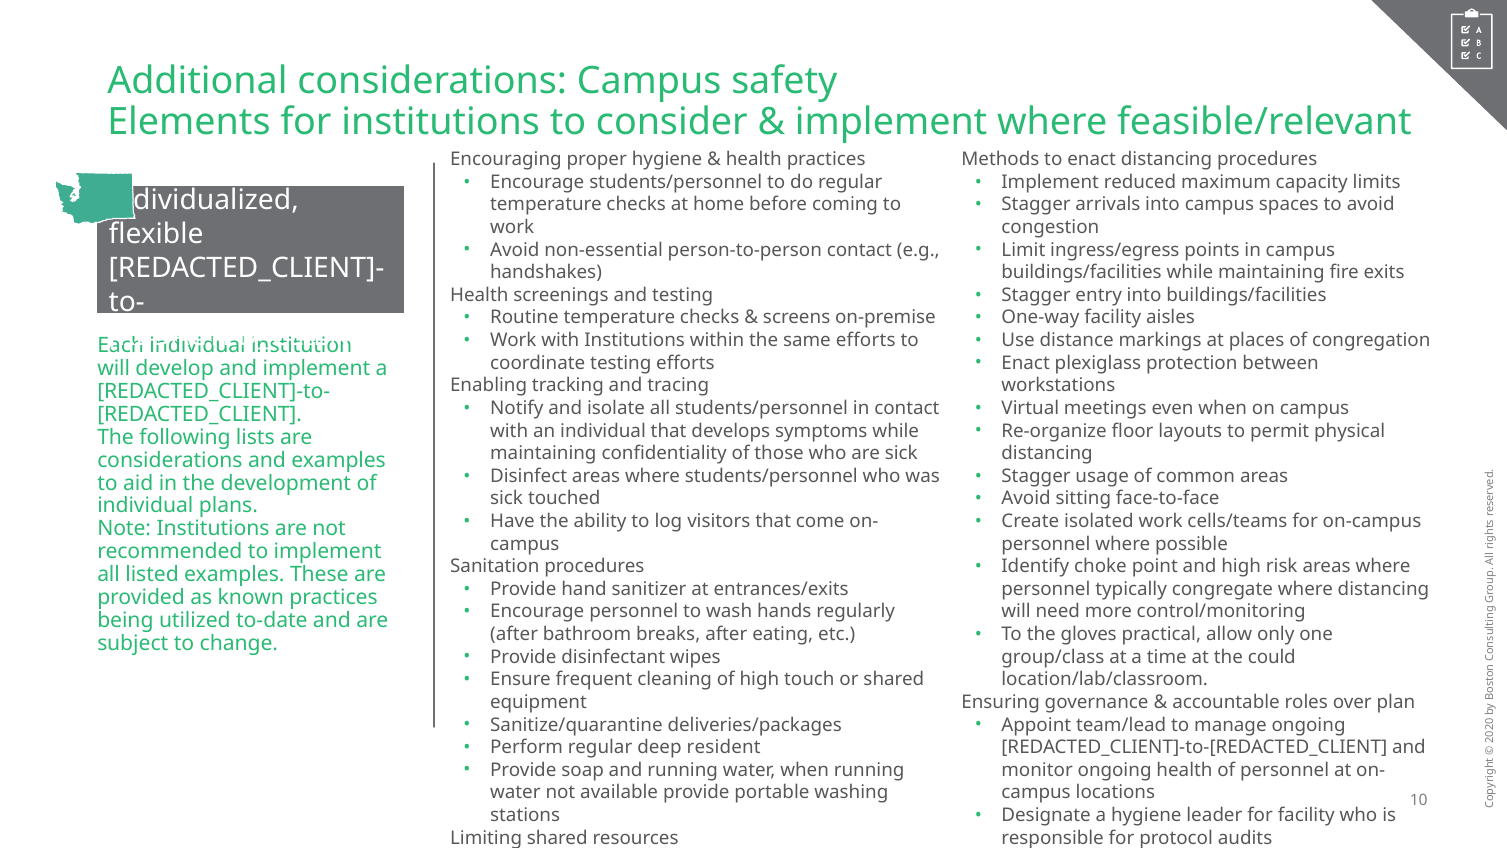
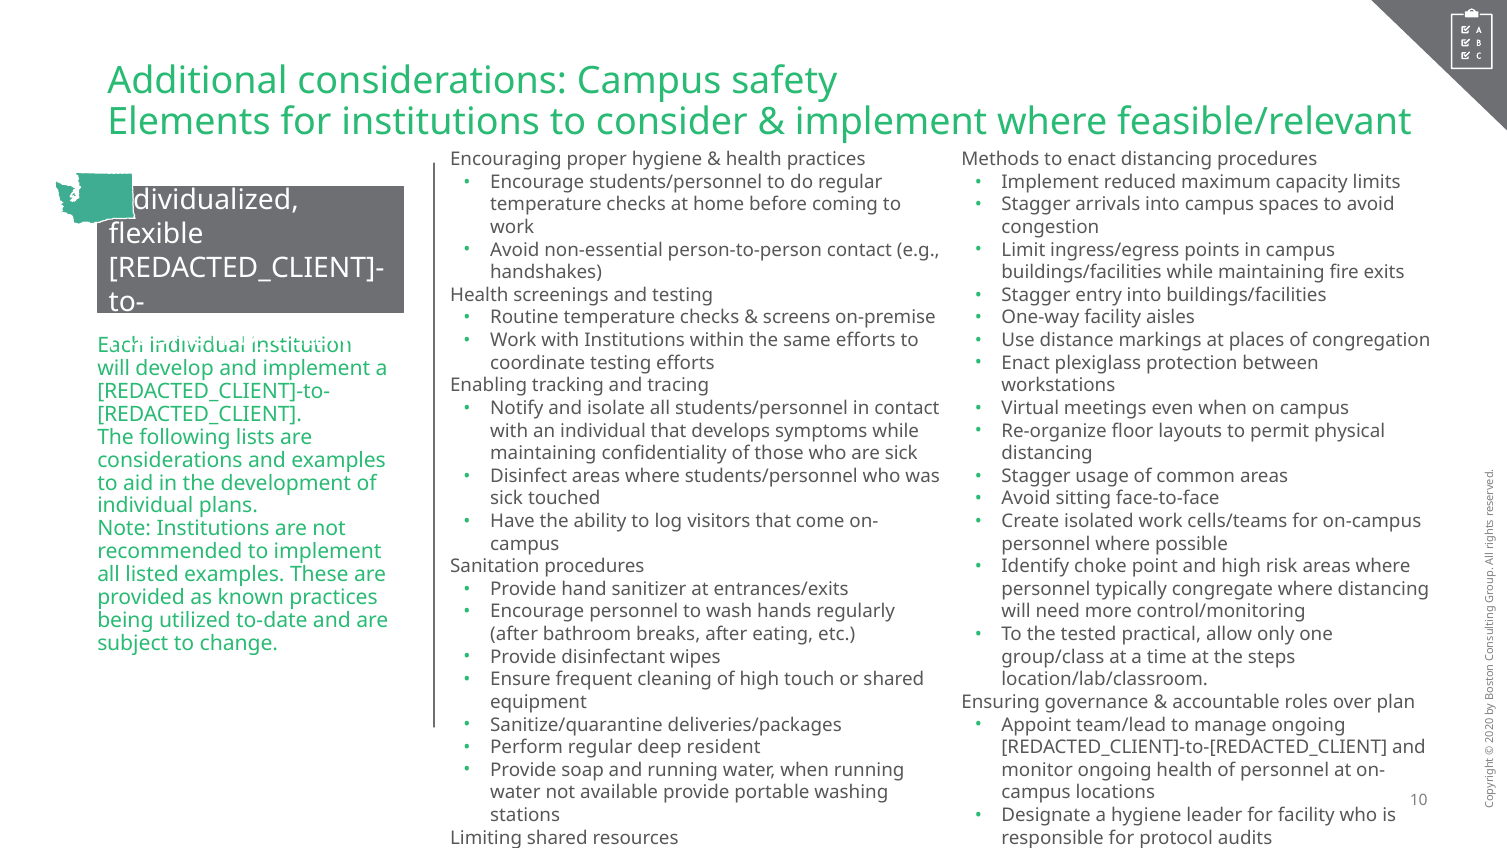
gloves: gloves -> tested
could: could -> steps
